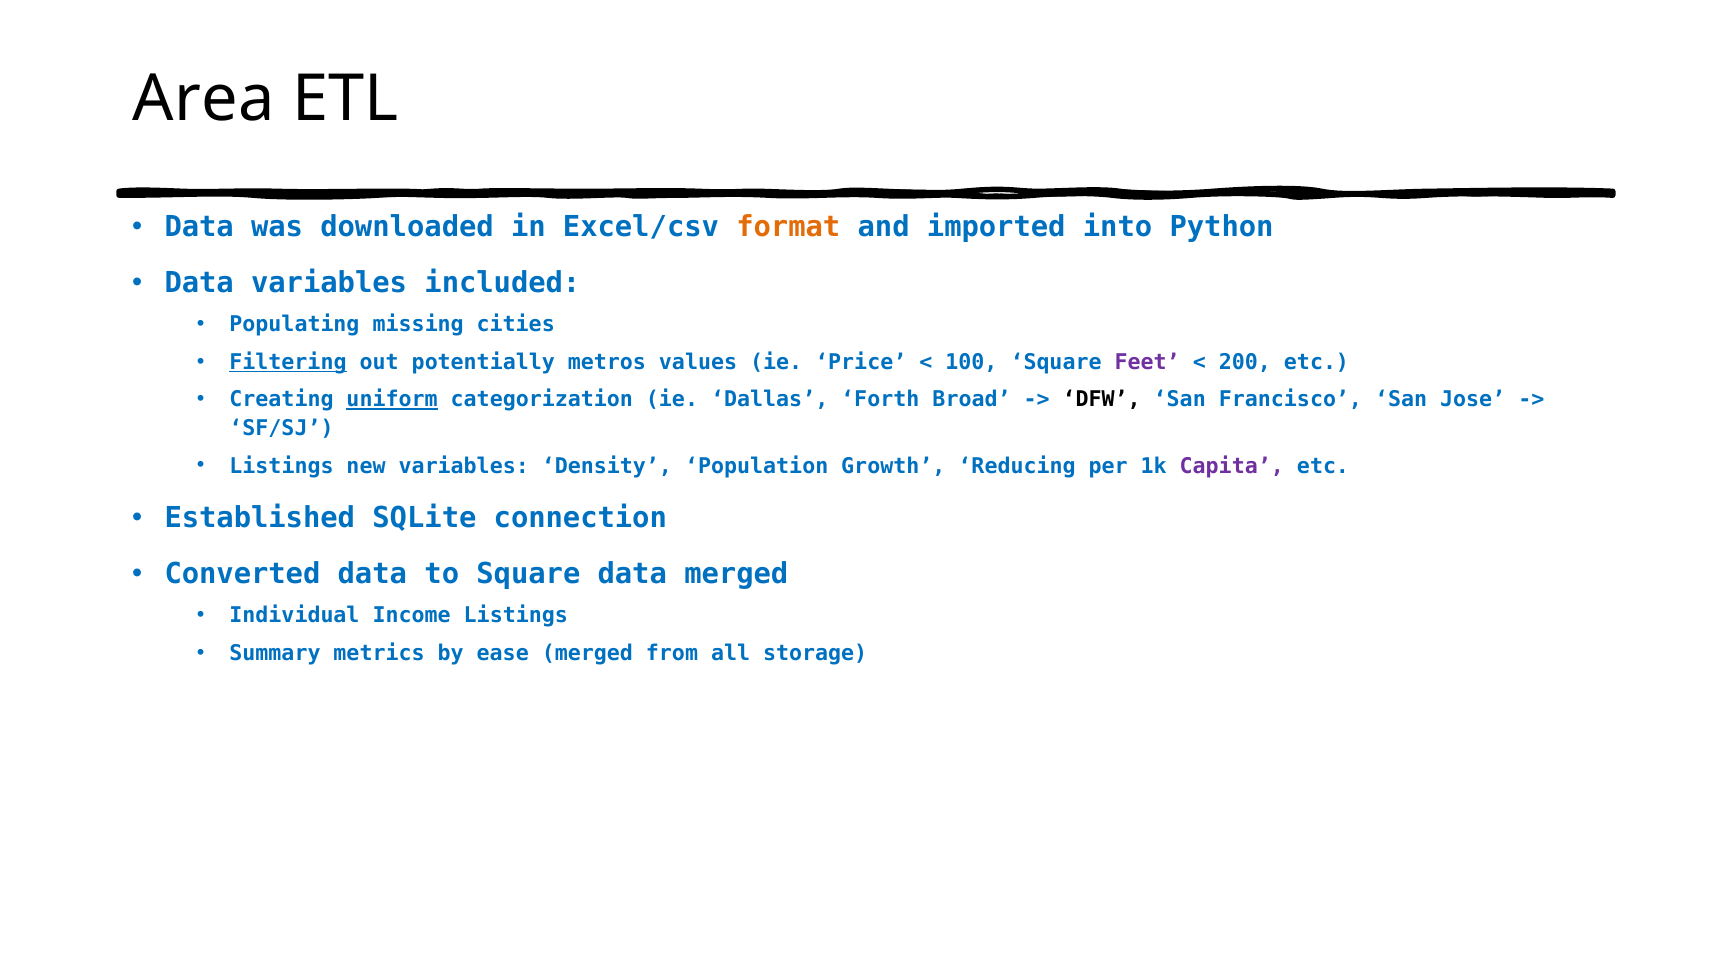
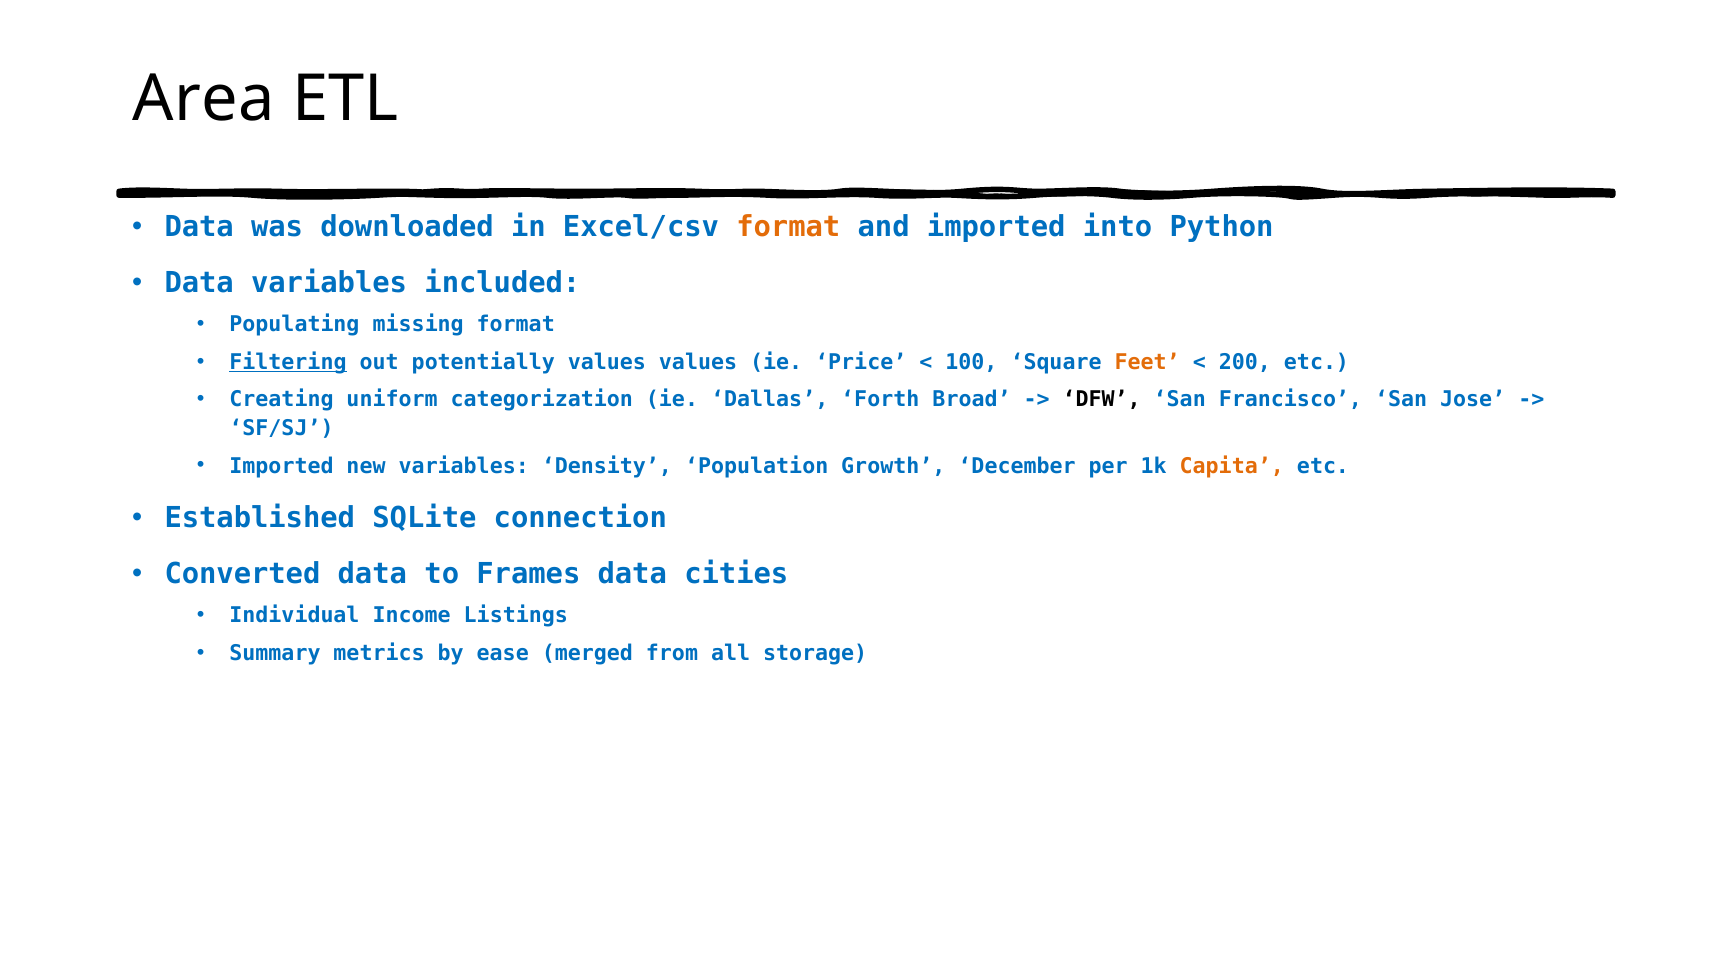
missing cities: cities -> format
potentially metros: metros -> values
Feet colour: purple -> orange
uniform underline: present -> none
Listings at (282, 466): Listings -> Imported
Reducing: Reducing -> December
Capita colour: purple -> orange
to Square: Square -> Frames
data merged: merged -> cities
